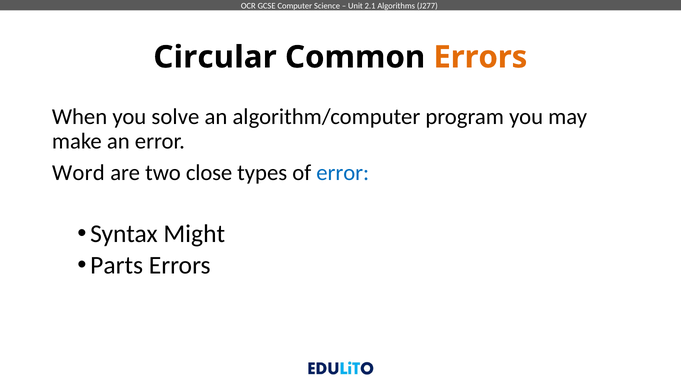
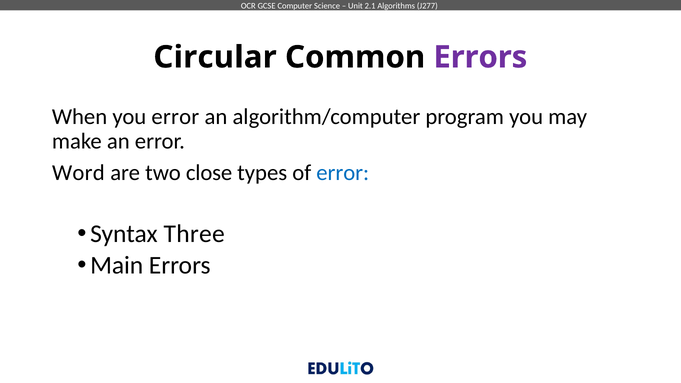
Errors at (480, 57) colour: orange -> purple
you solve: solve -> error
Might: Might -> Three
Parts: Parts -> Main
